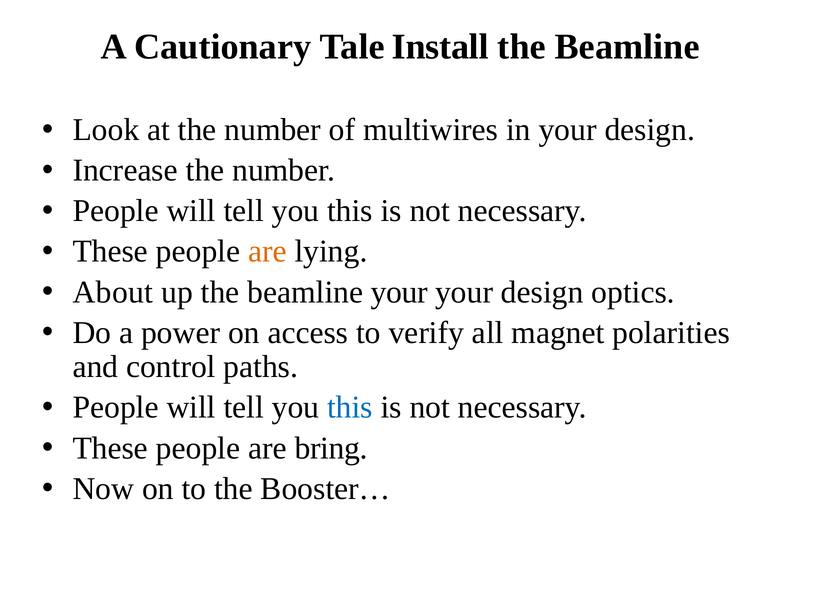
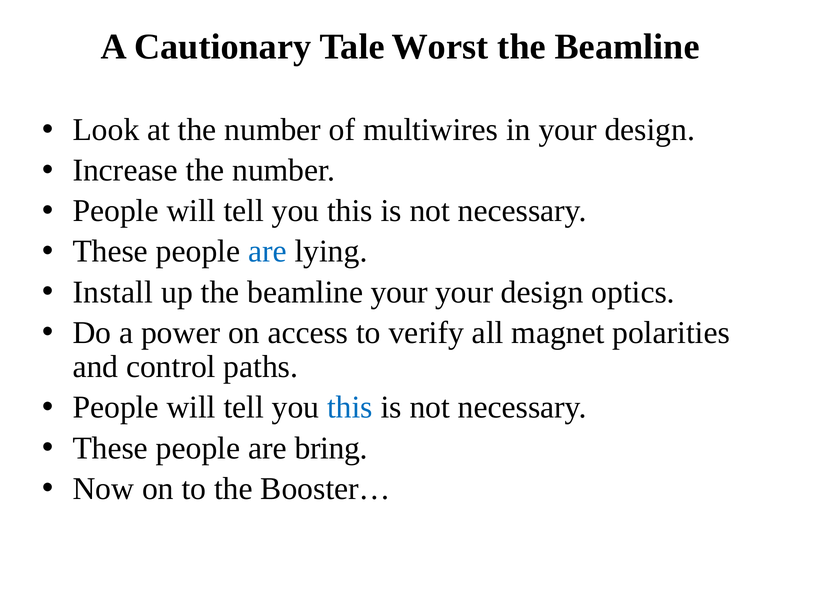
Install: Install -> Worst
are at (267, 251) colour: orange -> blue
About: About -> Install
